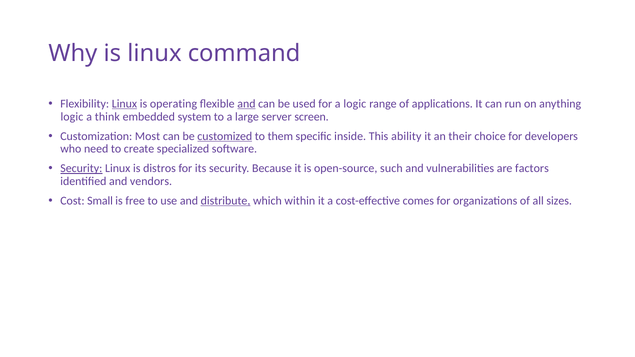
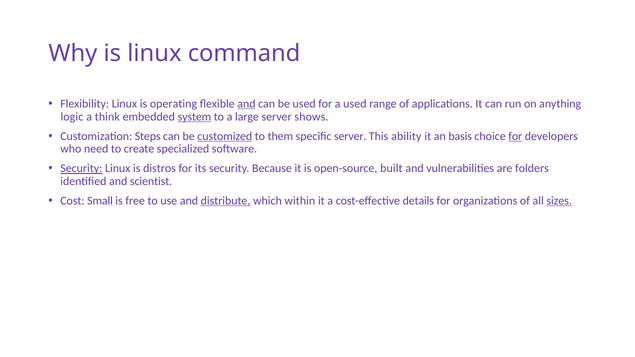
Linux at (124, 104) underline: present -> none
a logic: logic -> used
system underline: none -> present
screen: screen -> shows
Most: Most -> Steps
specific inside: inside -> server
their: their -> basis
for at (515, 136) underline: none -> present
such: such -> built
factors: factors -> folders
vendors: vendors -> scientist
comes: comes -> details
sizes underline: none -> present
